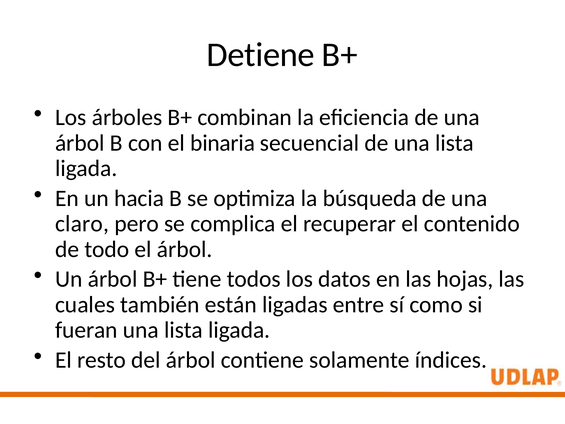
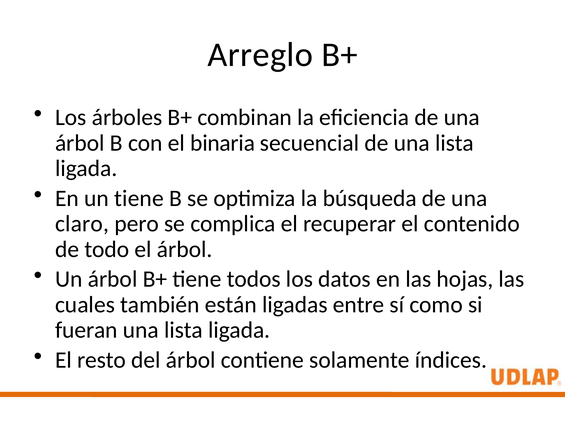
Detiene: Detiene -> Arreglo
un hacia: hacia -> tiene
